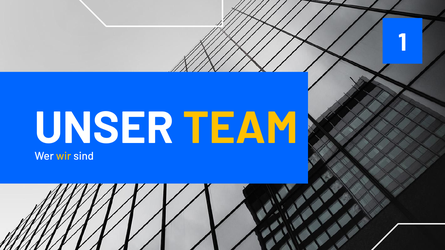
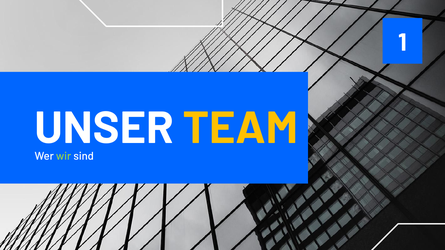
wir colour: yellow -> light green
